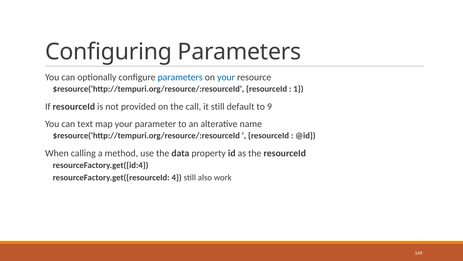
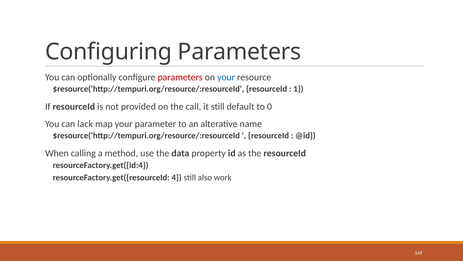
parameters at (180, 77) colour: blue -> red
9: 9 -> 0
text: text -> lack
